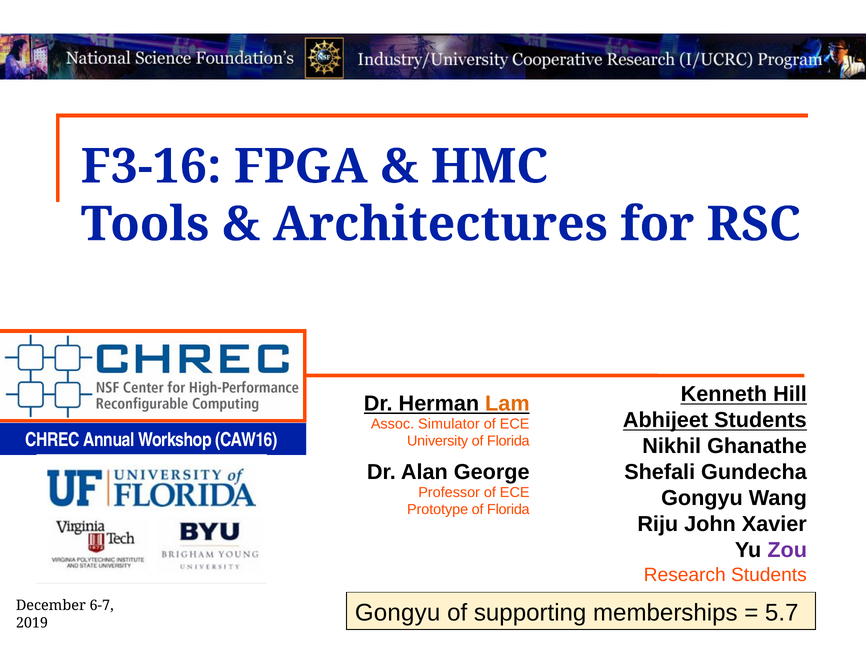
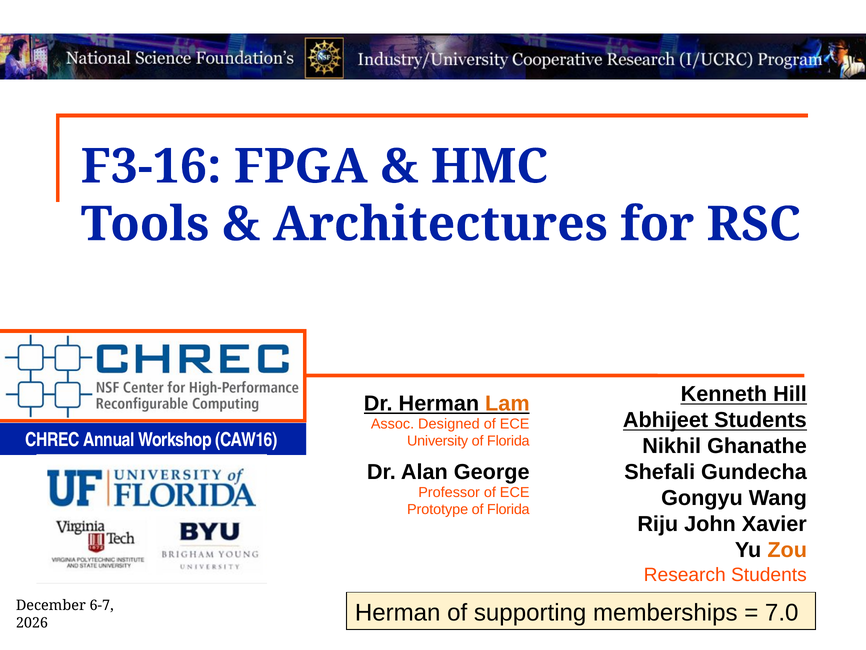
Simulator: Simulator -> Designed
Zou colour: purple -> orange
Gongyu at (398, 612): Gongyu -> Herman
5.7: 5.7 -> 7.0
2019: 2019 -> 2026
